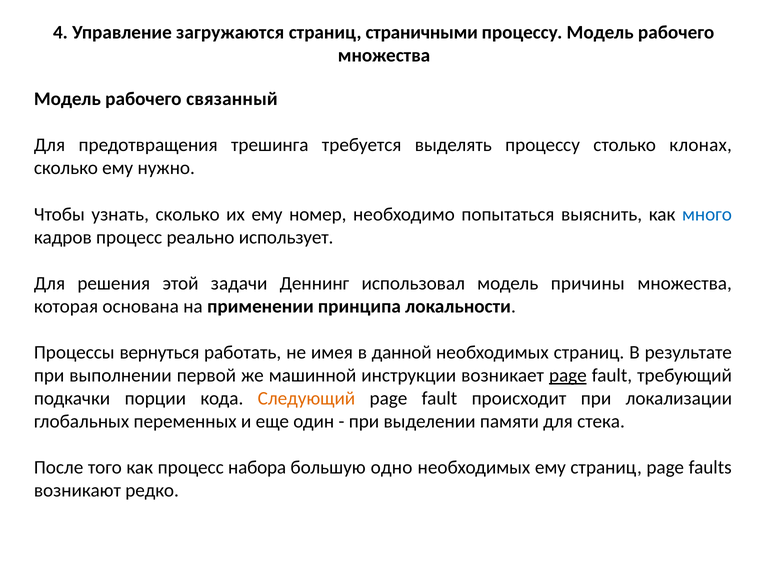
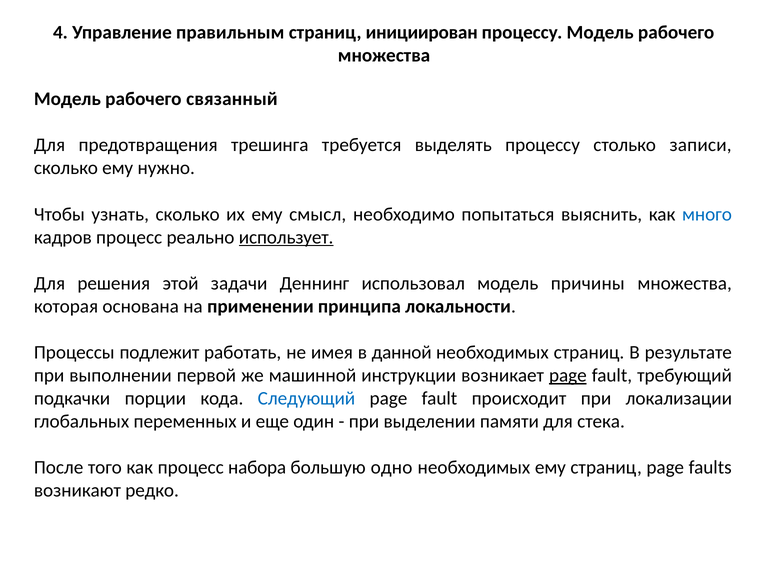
загружаются: загружаются -> правильным
страничными: страничными -> инициирован
клонах: клонах -> записи
номер: номер -> смысл
использует underline: none -> present
вернуться: вернуться -> подлежит
Следующий colour: orange -> blue
